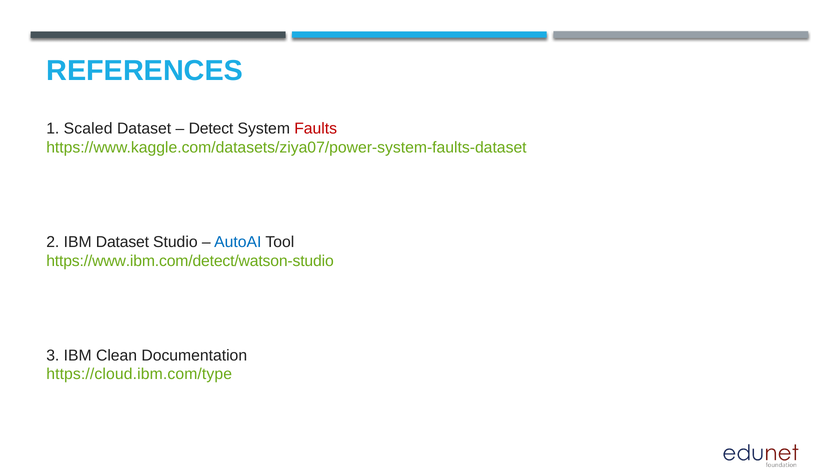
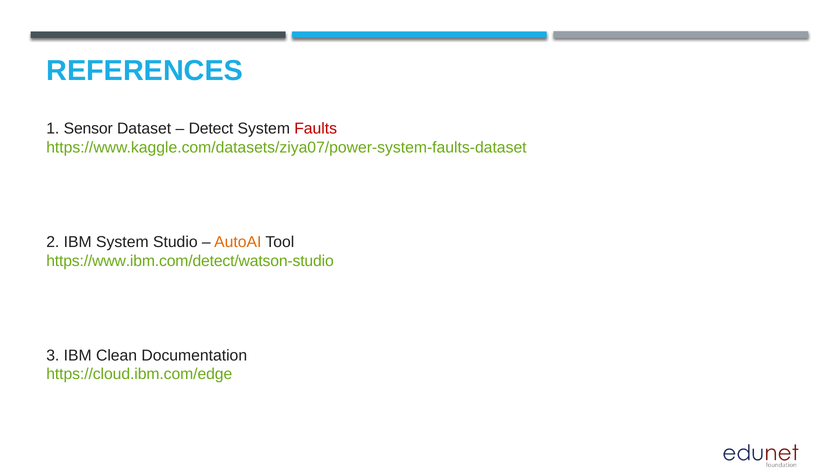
Scaled: Scaled -> Sensor
IBM Dataset: Dataset -> System
AutoAI colour: blue -> orange
https://cloud.ibm.com/type: https://cloud.ibm.com/type -> https://cloud.ibm.com/edge
